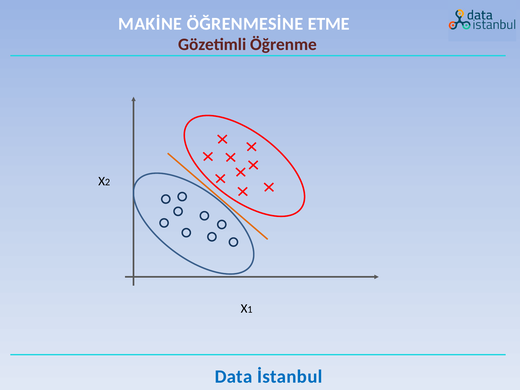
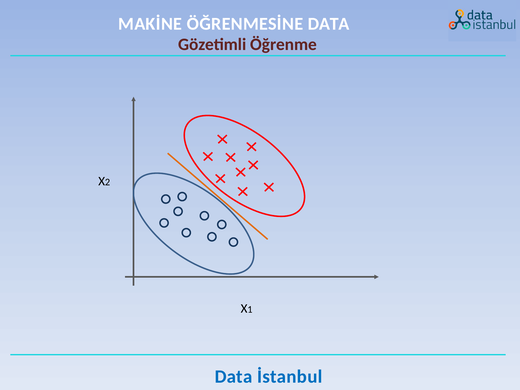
ÖĞRENMESİNE ETME: ETME -> DATA
